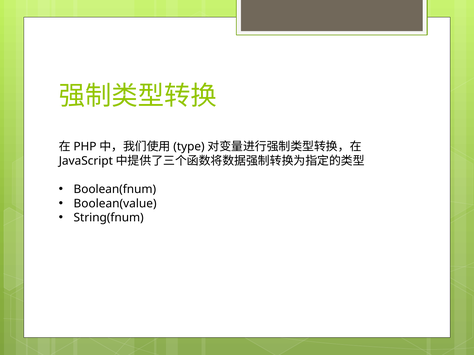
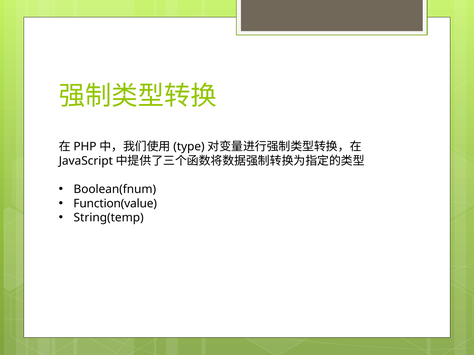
Boolean(value: Boolean(value -> Function(value
String(fnum: String(fnum -> String(temp
